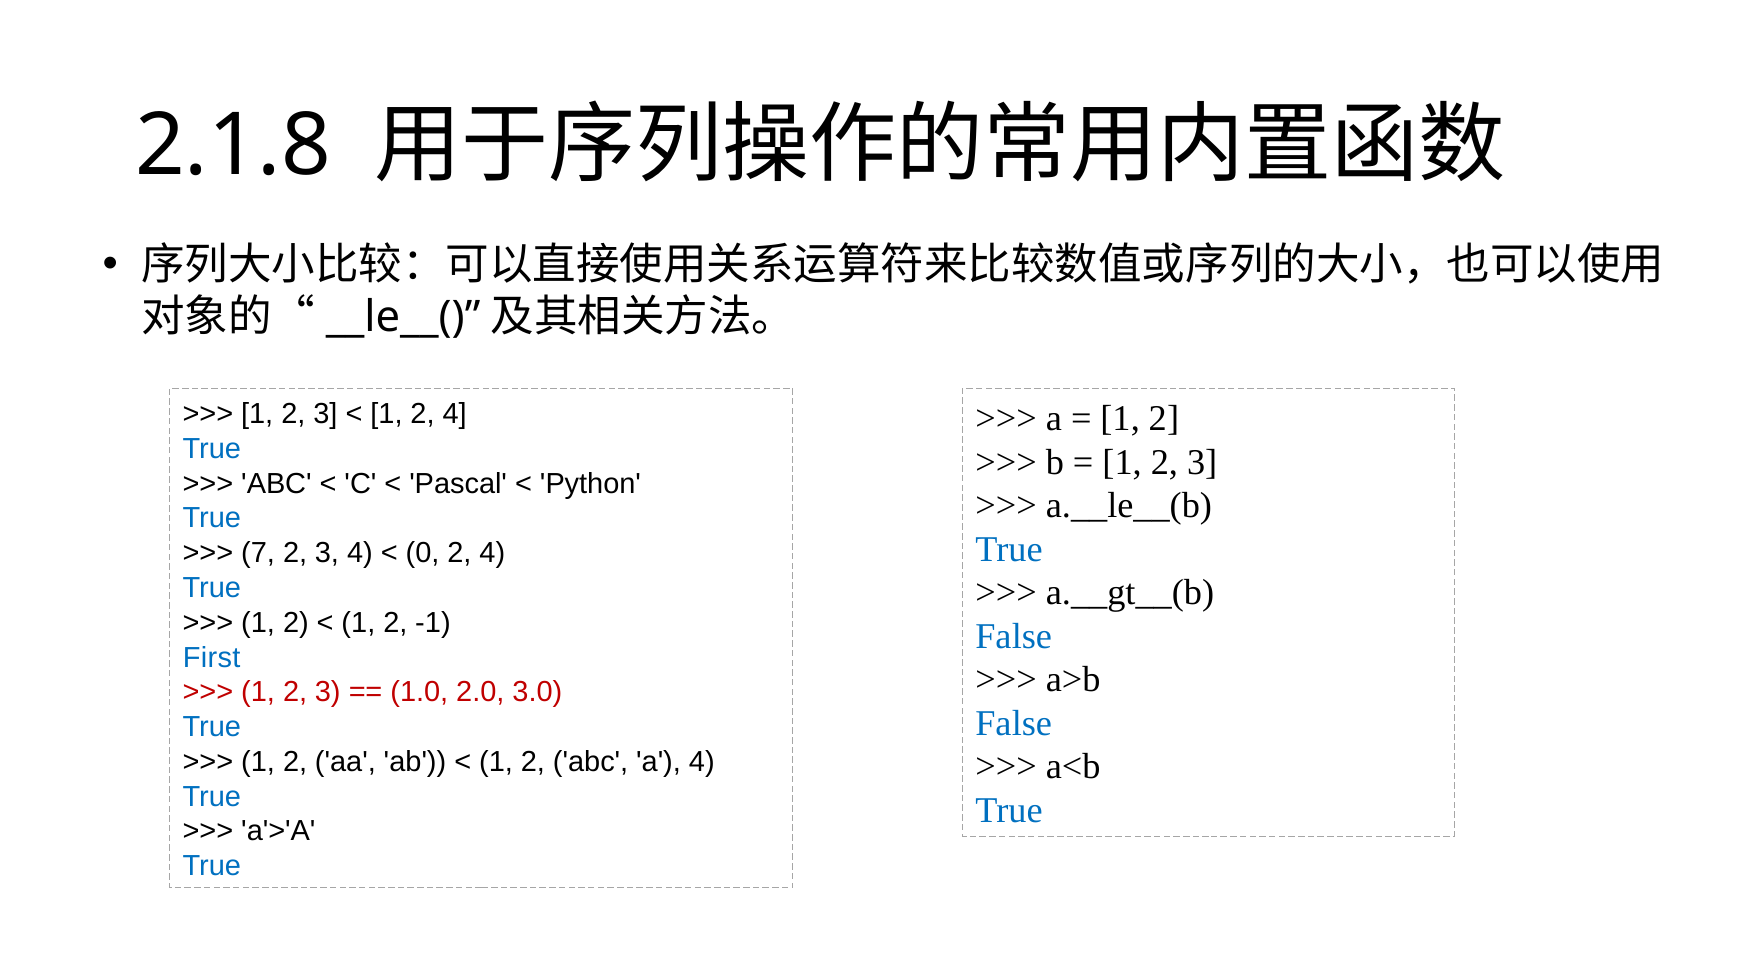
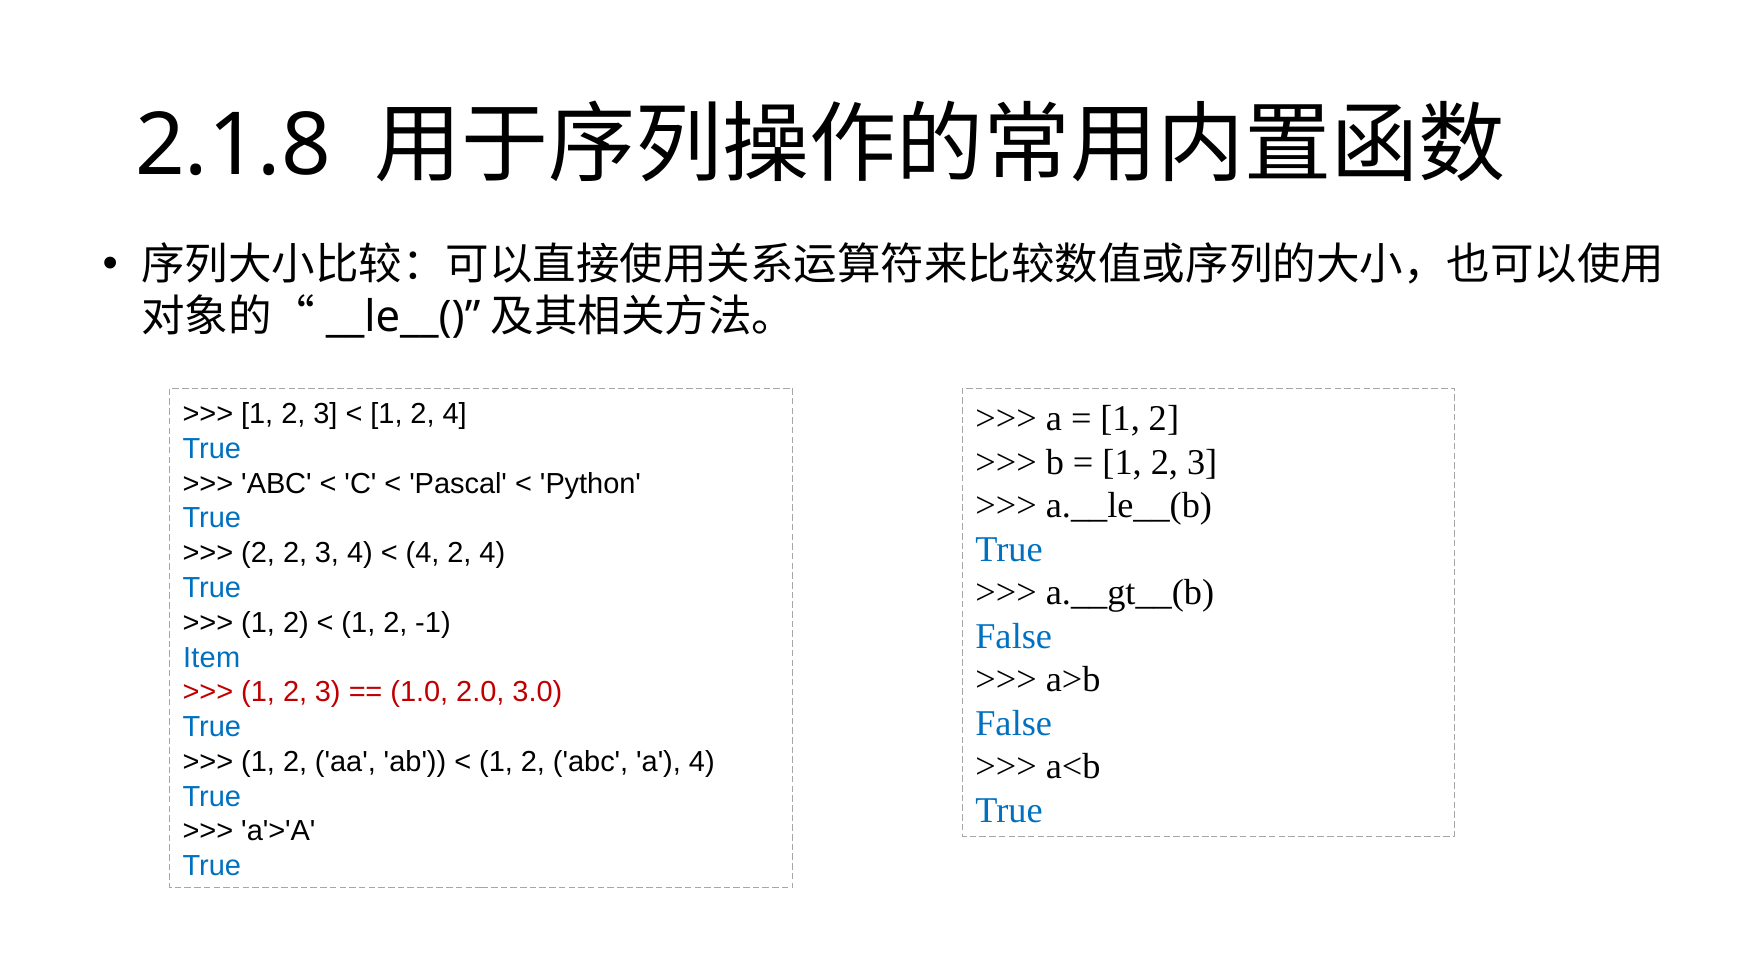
7 at (258, 553): 7 -> 2
0 at (423, 553): 0 -> 4
First: First -> Item
